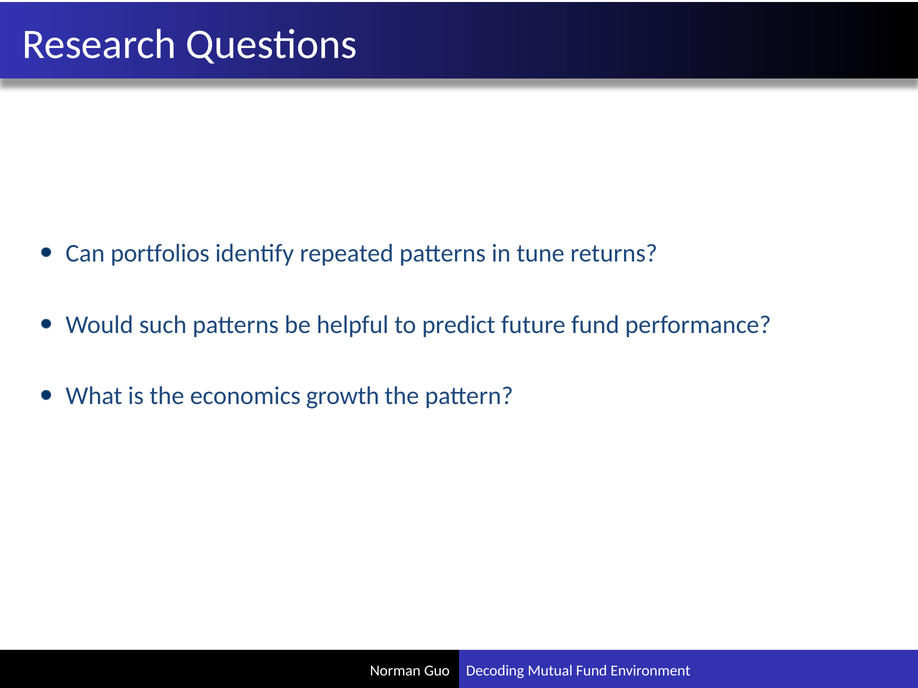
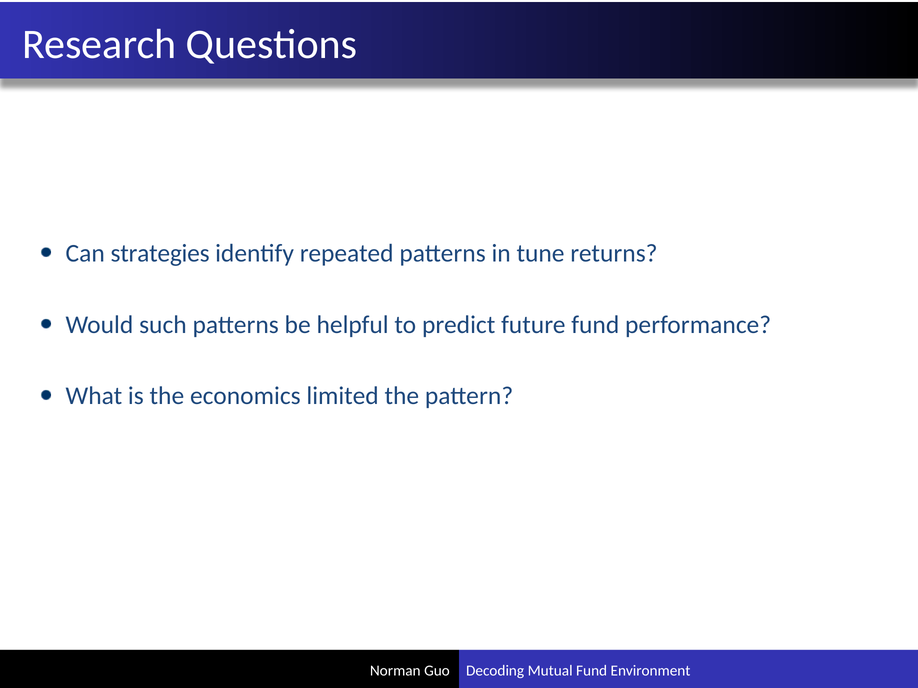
portfolios: portfolios -> strategies
growth: growth -> limited
